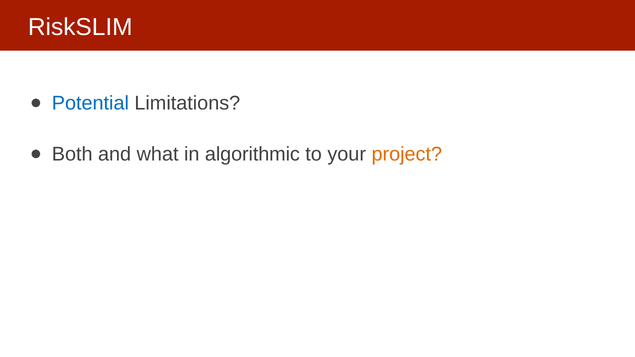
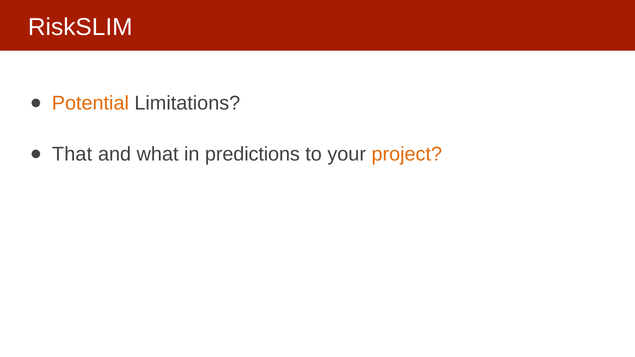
Potential colour: blue -> orange
Both: Both -> That
algorithmic: algorithmic -> predictions
